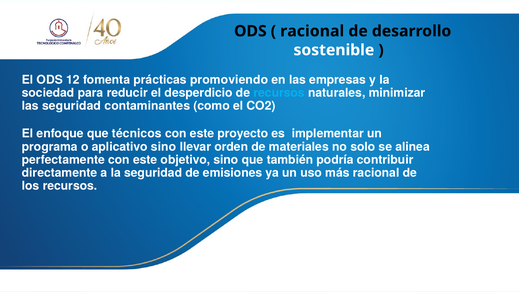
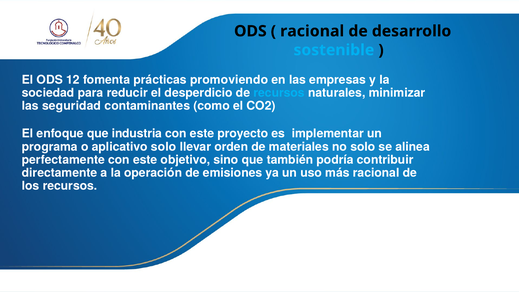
sostenible colour: white -> light blue
técnicos: técnicos -> industria
aplicativo sino: sino -> solo
la seguridad: seguridad -> operación
